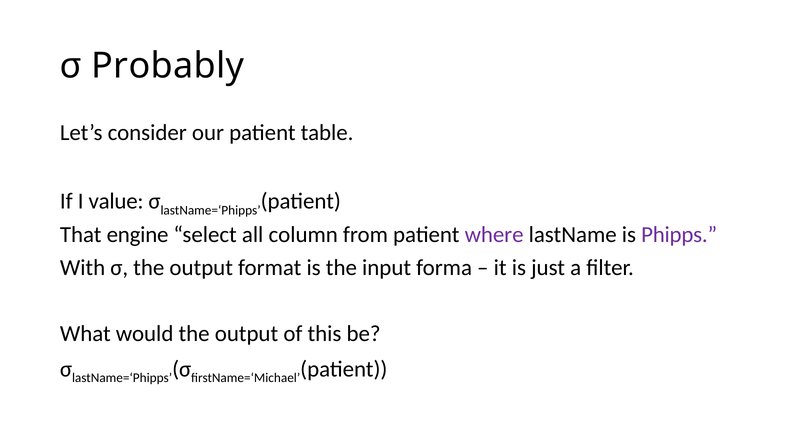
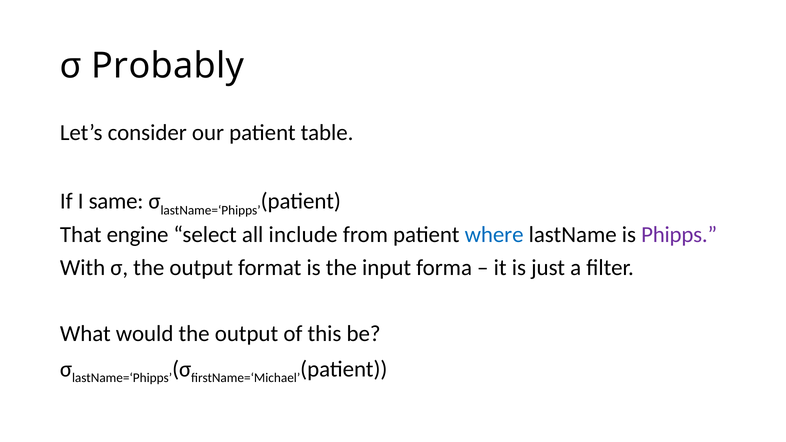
value: value -> same
column: column -> include
where colour: purple -> blue
